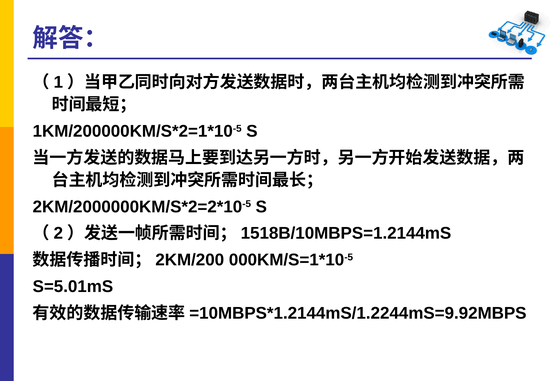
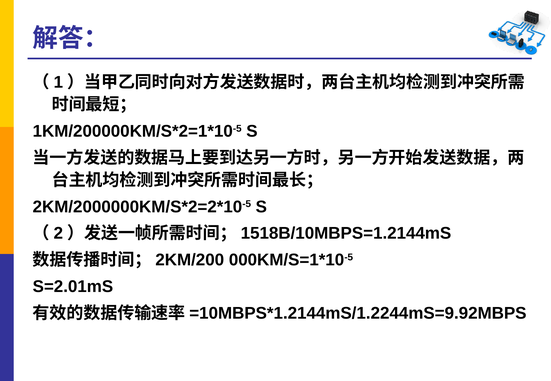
S=5.01mS: S=5.01mS -> S=2.01mS
